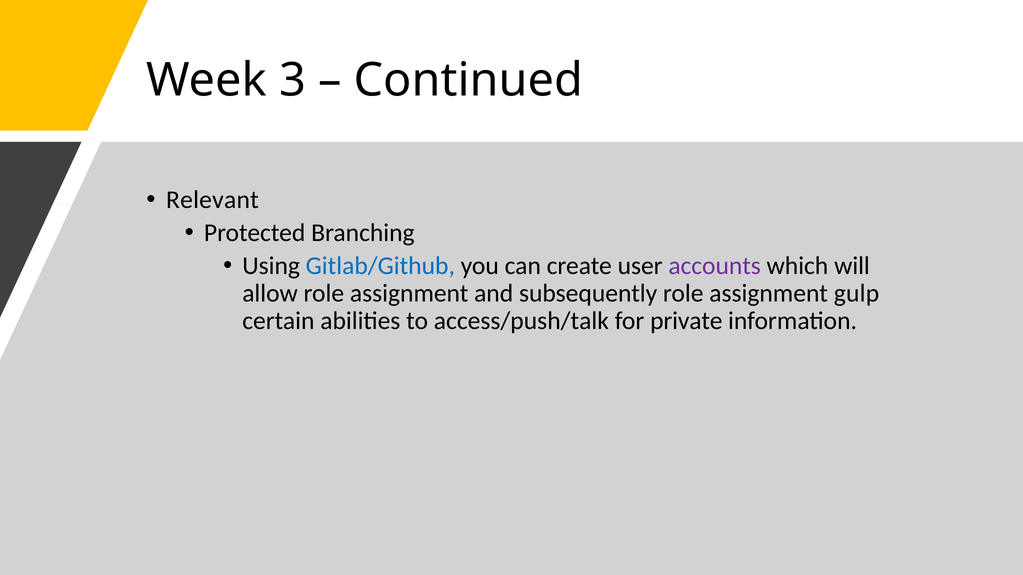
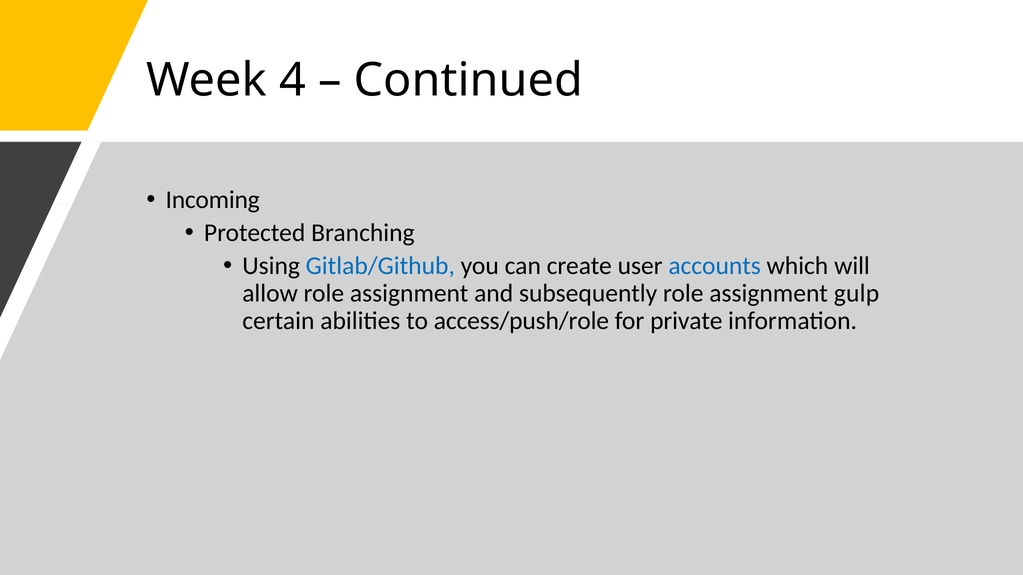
3: 3 -> 4
Relevant: Relevant -> Incoming
accounts colour: purple -> blue
access/push/talk: access/push/talk -> access/push/role
